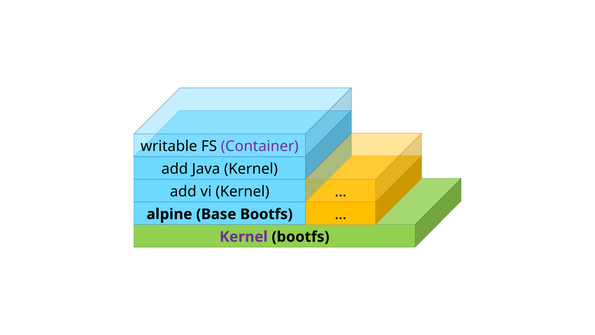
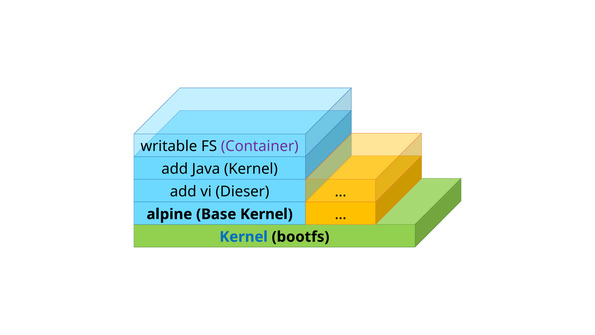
vi Kernel: Kernel -> Dieser
Base Bootfs: Bootfs -> Kernel
Kernel at (244, 237) colour: purple -> blue
